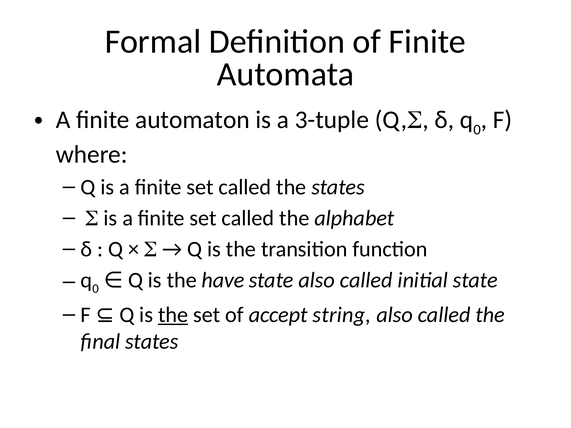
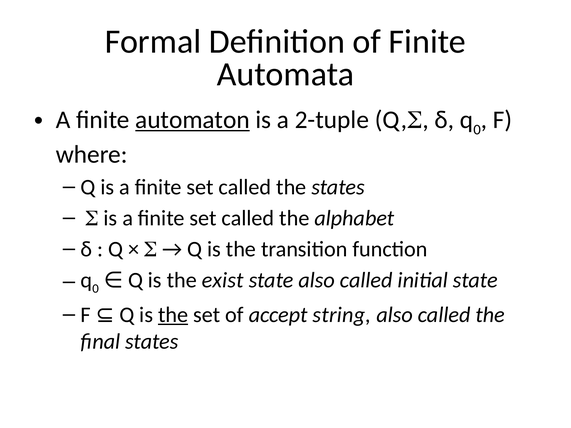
automaton underline: none -> present
3-tuple: 3-tuple -> 2-tuple
have: have -> exist
